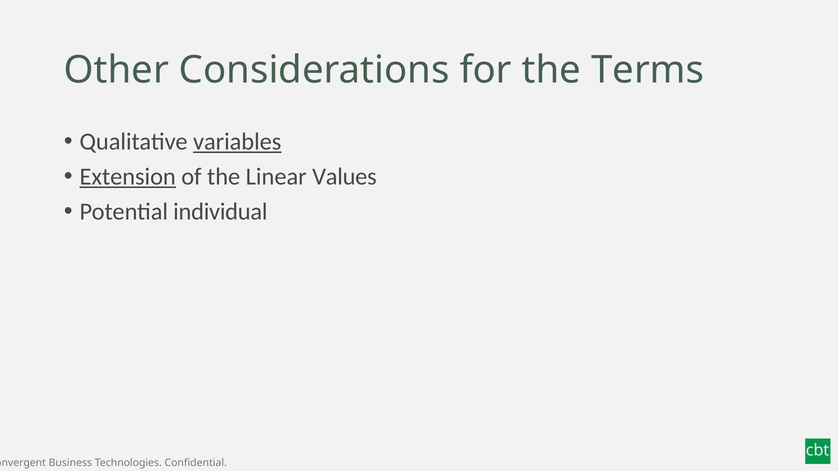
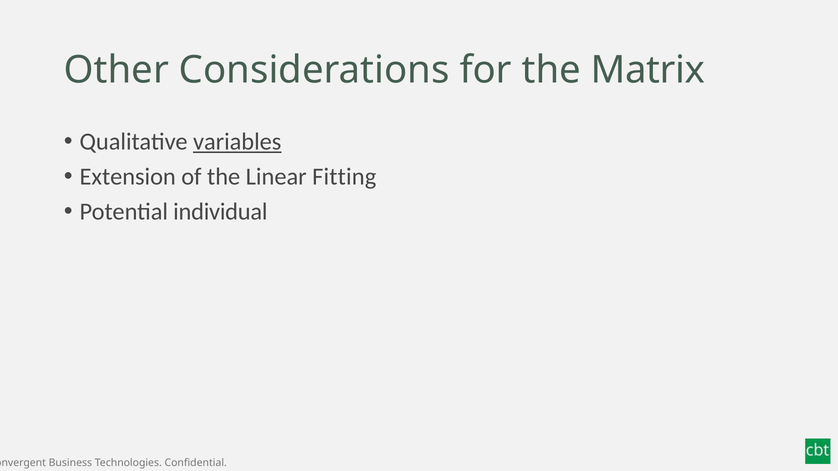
Terms: Terms -> Matrix
Extension underline: present -> none
Values: Values -> Fitting
